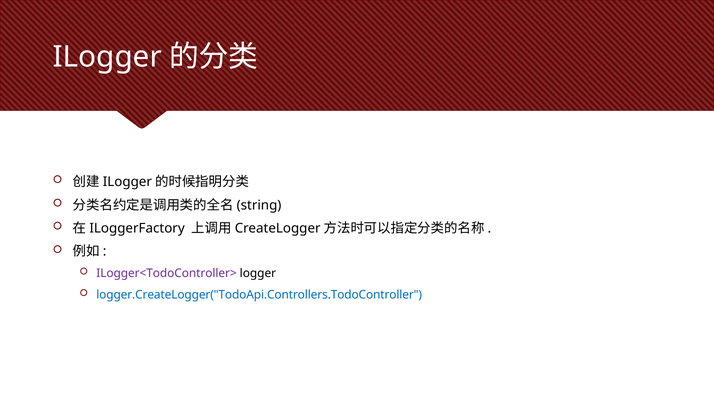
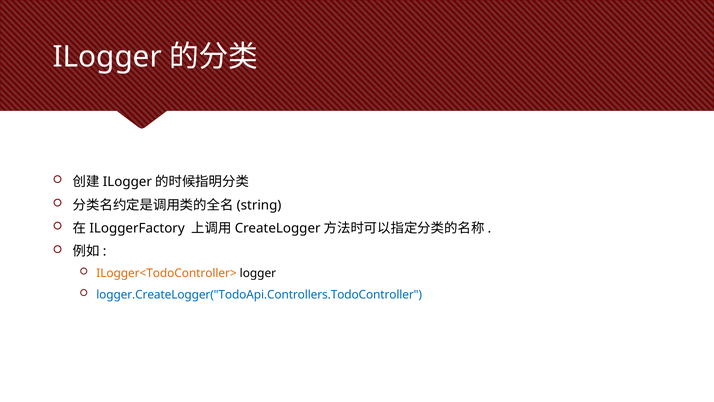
ILogger<TodoController> colour: purple -> orange
